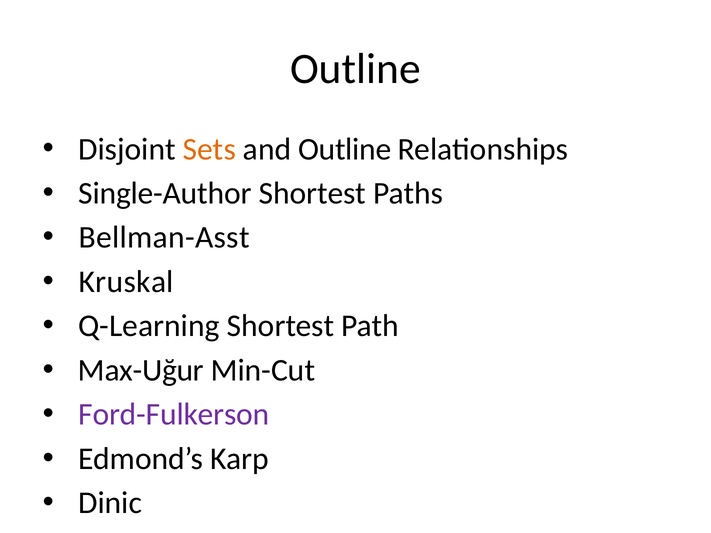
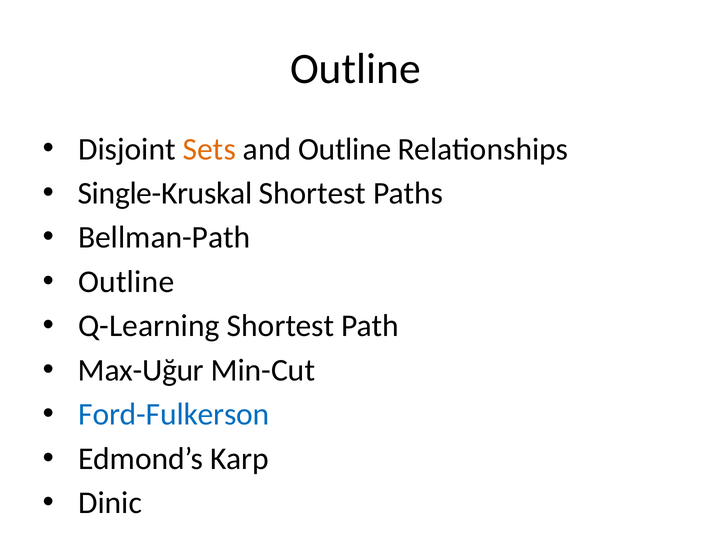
Single-Author: Single-Author -> Single-Kruskal
Bellman-Asst: Bellman-Asst -> Bellman-Path
Kruskal at (126, 282): Kruskal -> Outline
Ford-Fulkerson colour: purple -> blue
